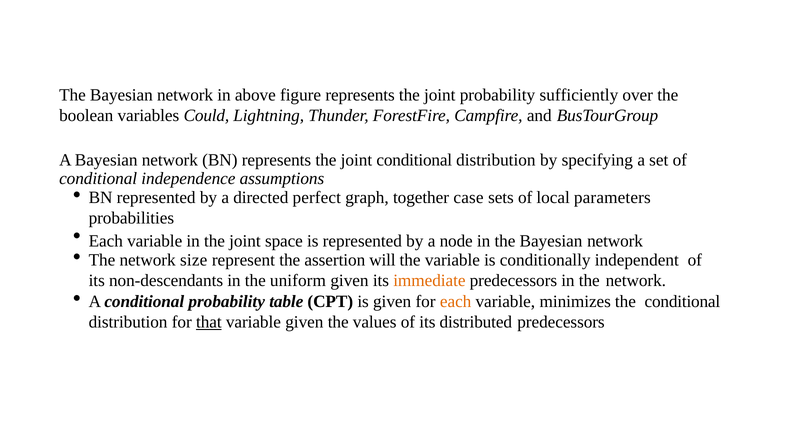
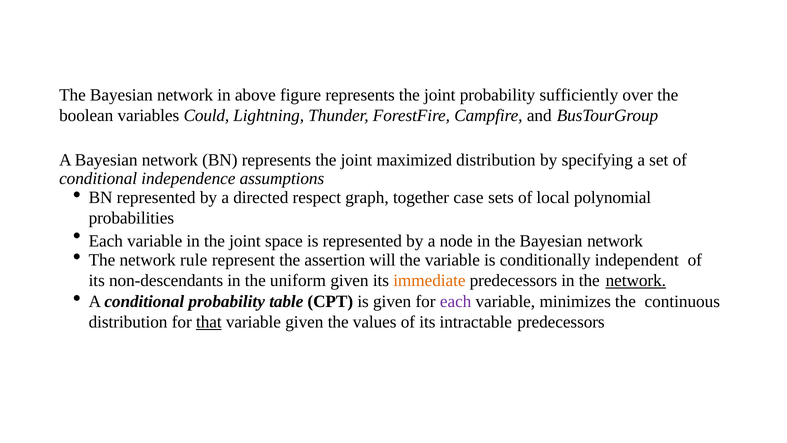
joint conditional: conditional -> maximized
perfect: perfect -> respect
parameters: parameters -> polynomial
size: size -> rule
network at (636, 280) underline: none -> present
each at (456, 301) colour: orange -> purple
the conditional: conditional -> continuous
distributed: distributed -> intractable
